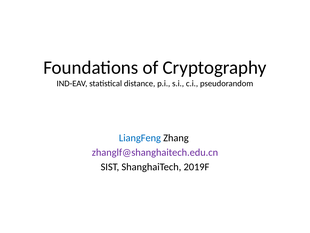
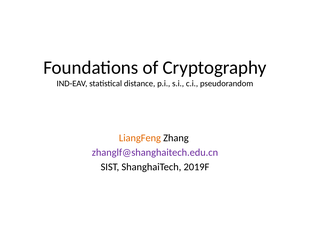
LiangFeng colour: blue -> orange
